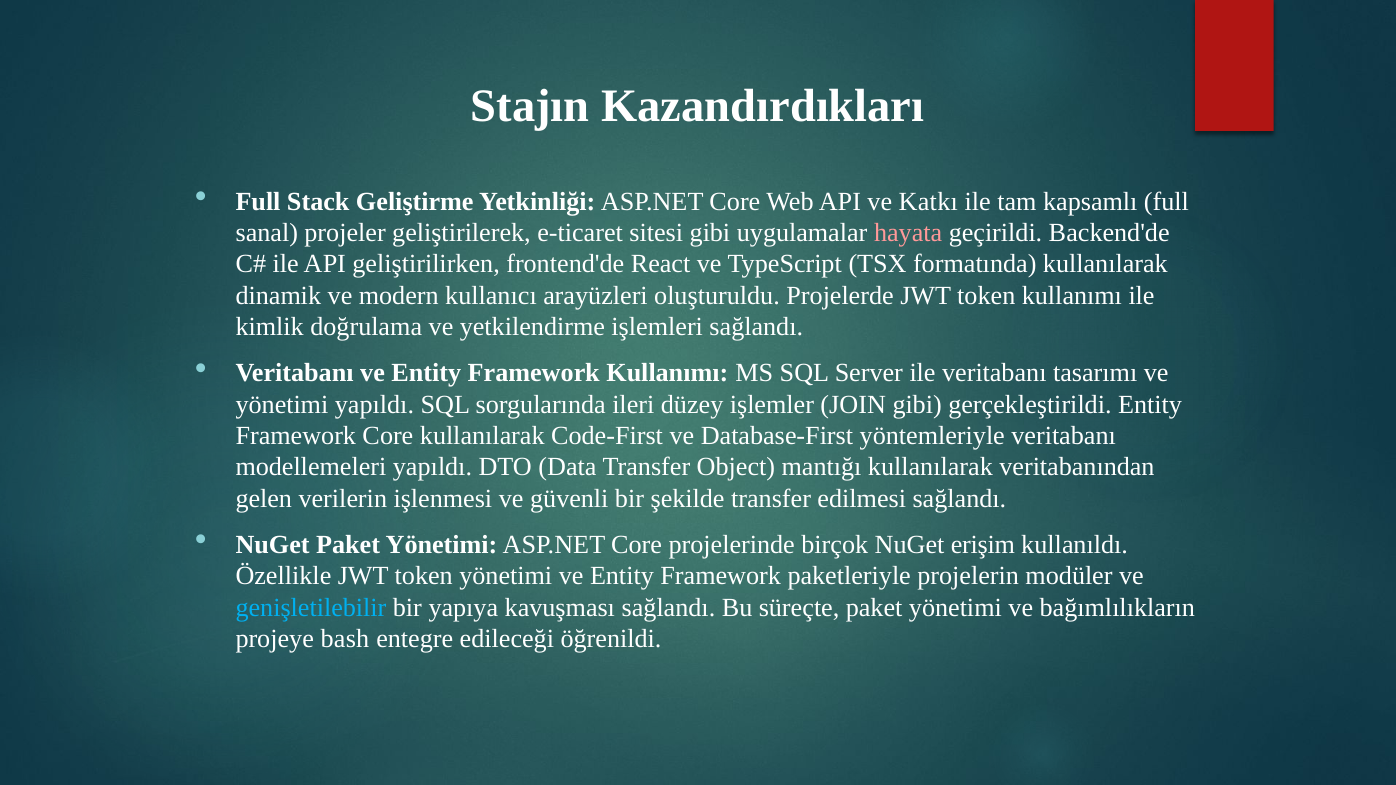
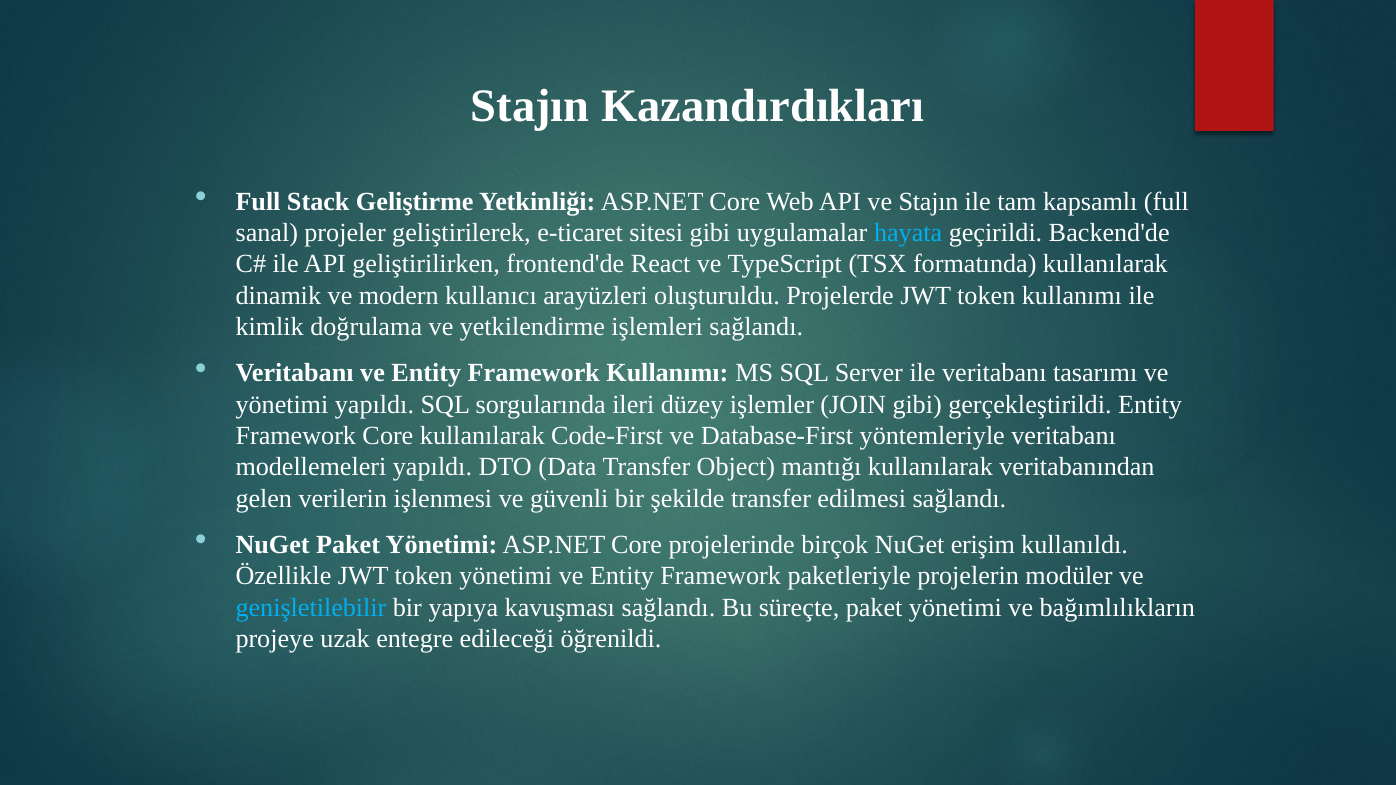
ve Katkı: Katkı -> Stajın
hayata colour: pink -> light blue
bash: bash -> uzak
